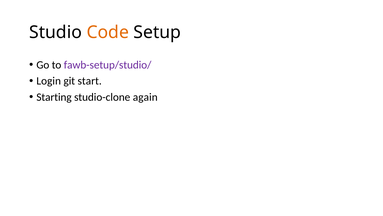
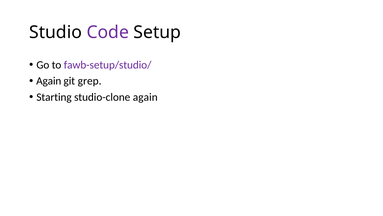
Code colour: orange -> purple
Login at (49, 81): Login -> Again
start: start -> grep
